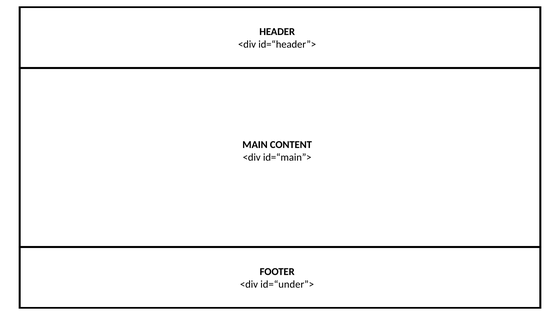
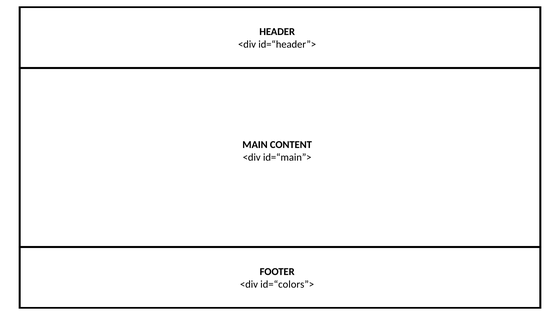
id=“under”>: id=“under”> -> id=“colors”>
